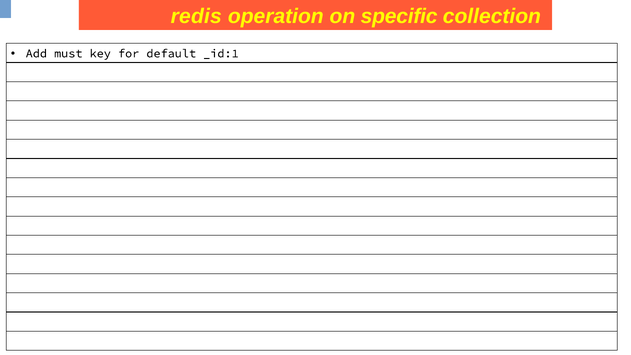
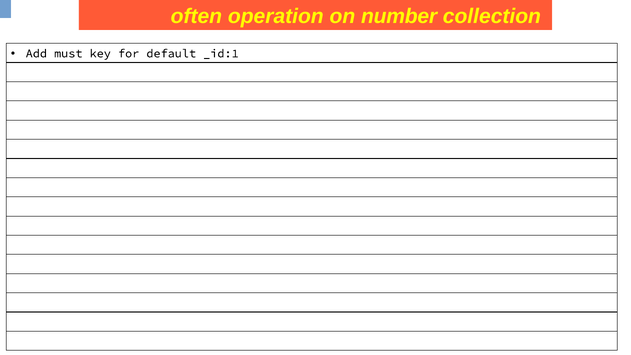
redis: redis -> often
specific: specific -> number
